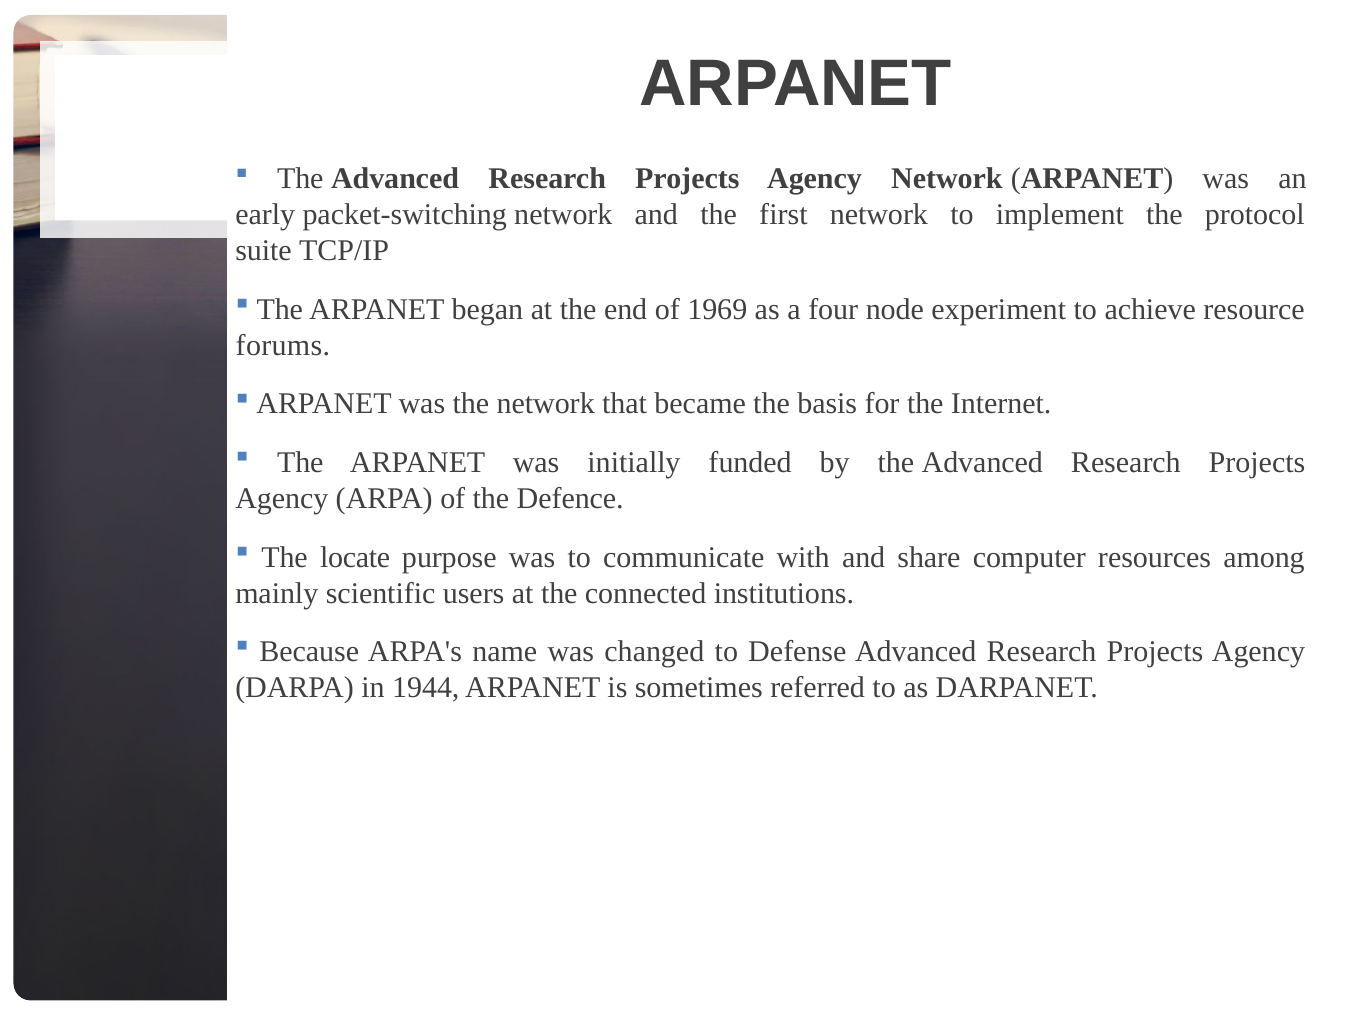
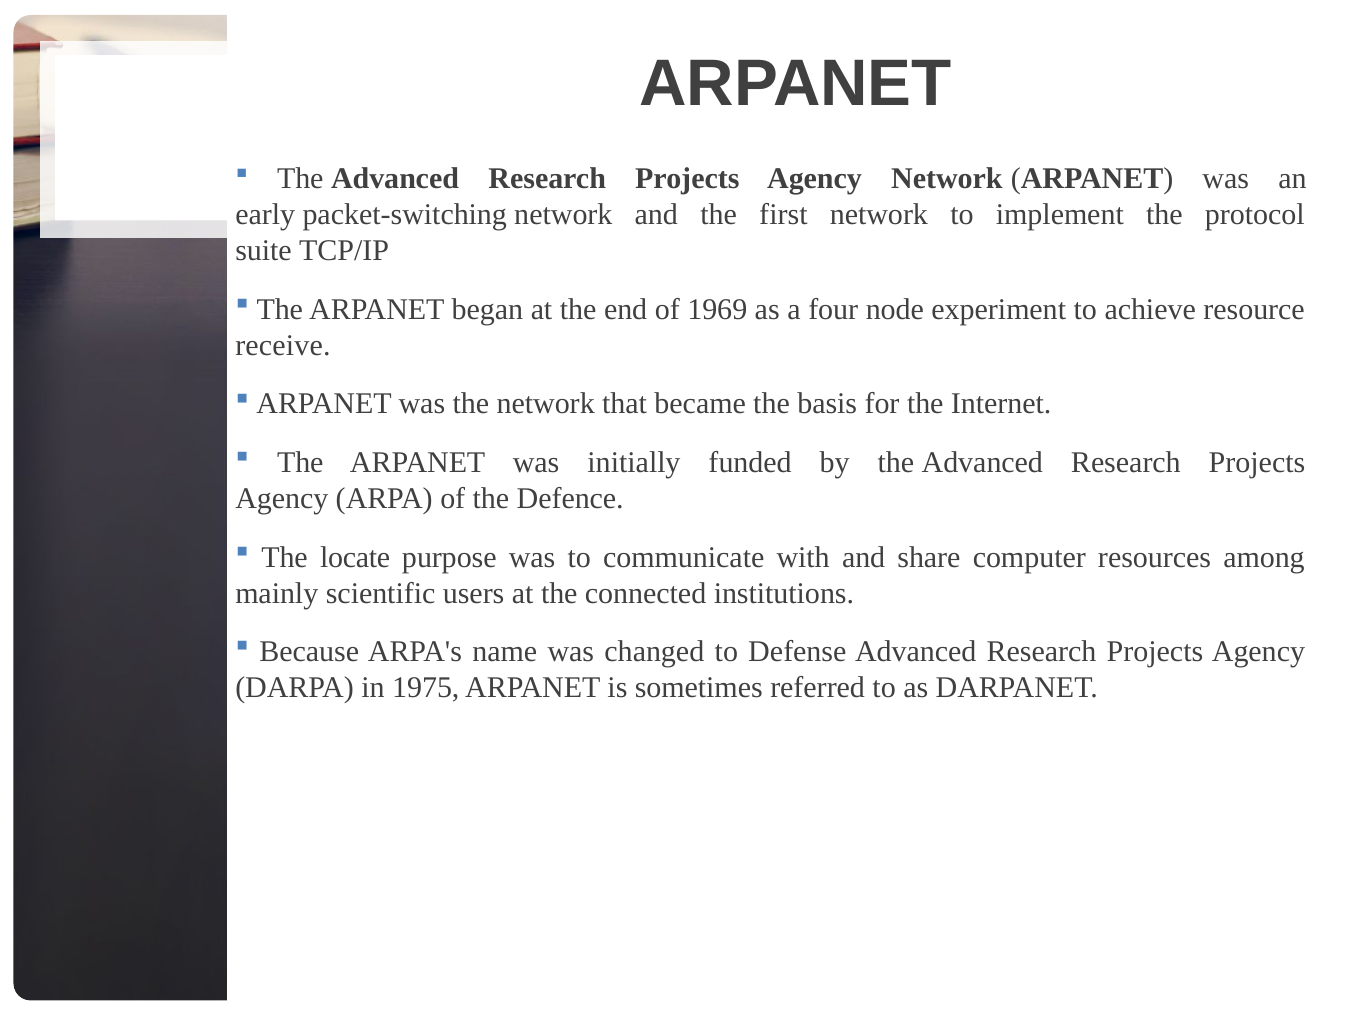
forums: forums -> receive
1944: 1944 -> 1975
